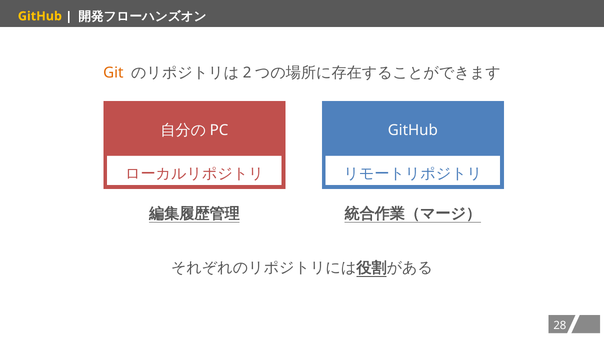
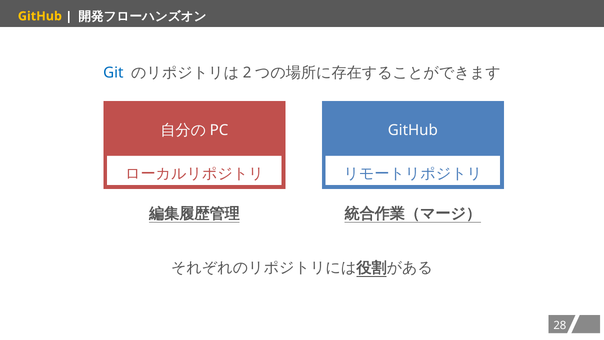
Git colour: orange -> blue
